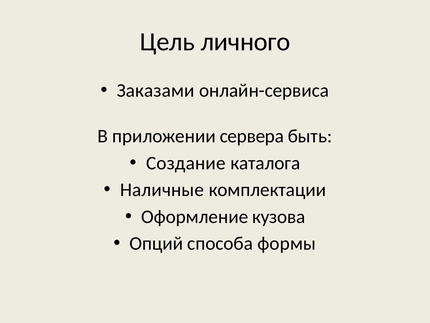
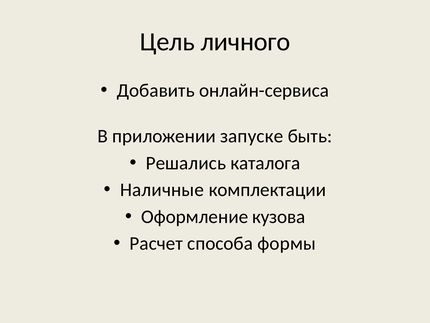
Заказами: Заказами -> Добавить
сервера: сервера -> запуске
Создание: Создание -> Решались
Опций: Опций -> Расчет
